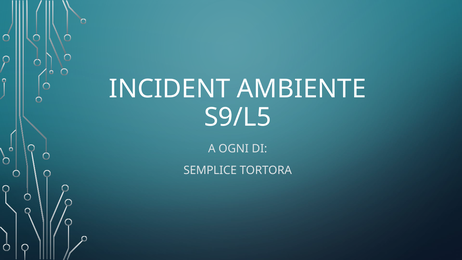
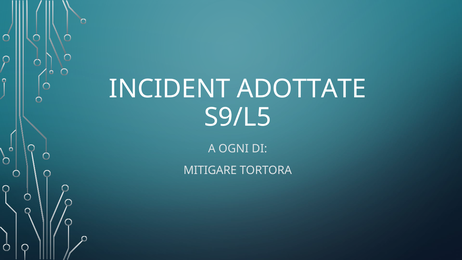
AMBIENTE: AMBIENTE -> ADOTTATE
SEMPLICE: SEMPLICE -> MITIGARE
